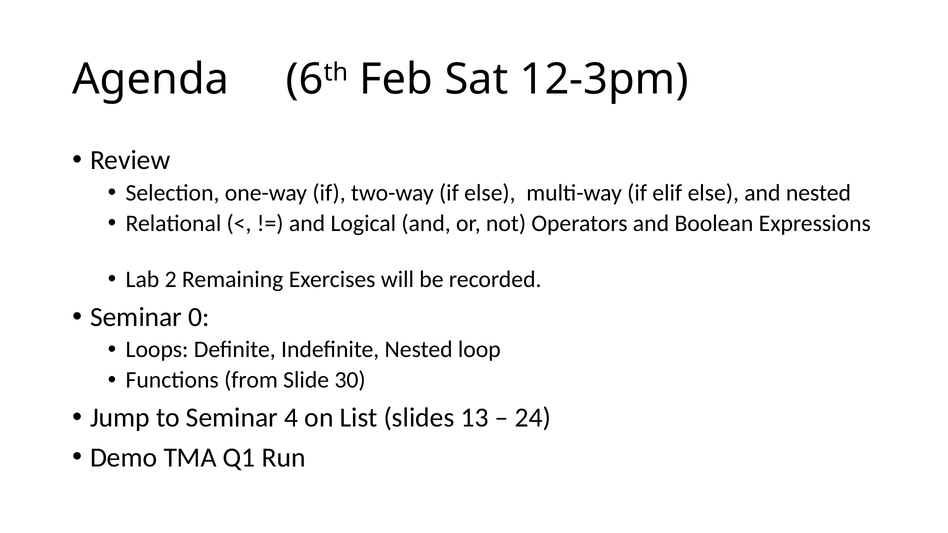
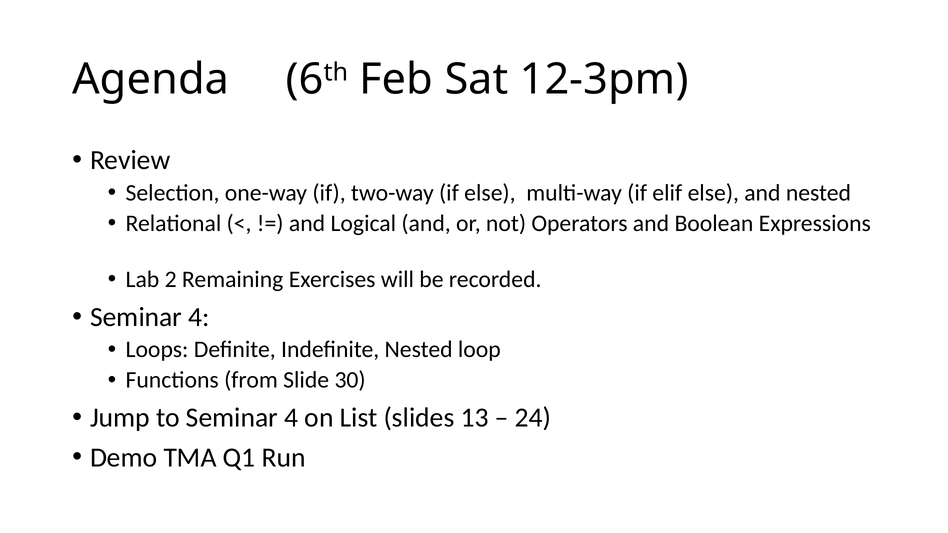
0 at (199, 317): 0 -> 4
